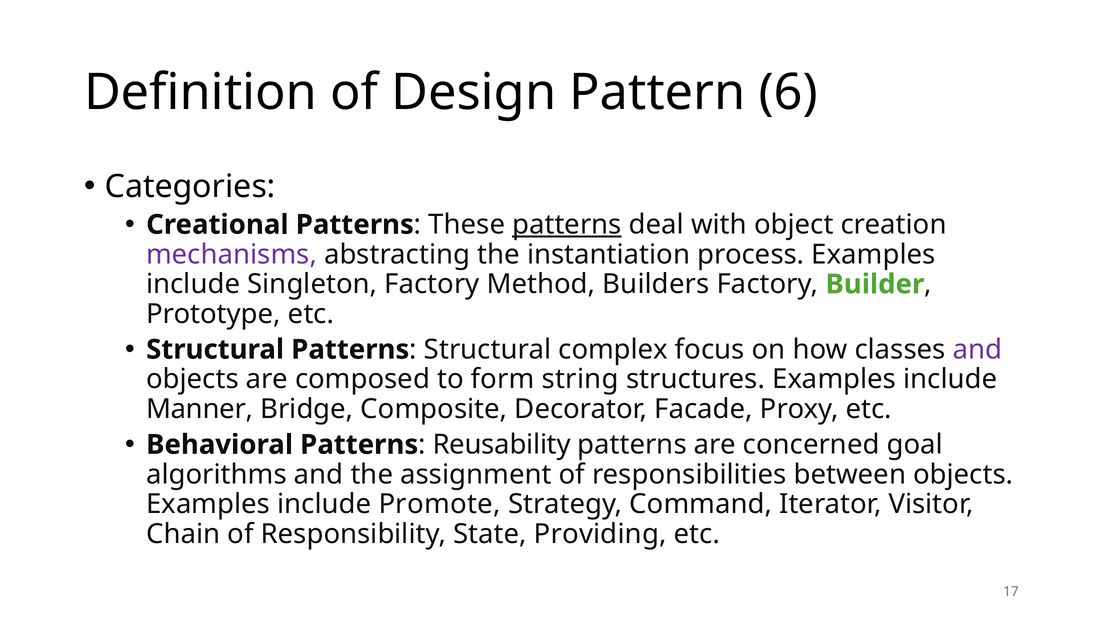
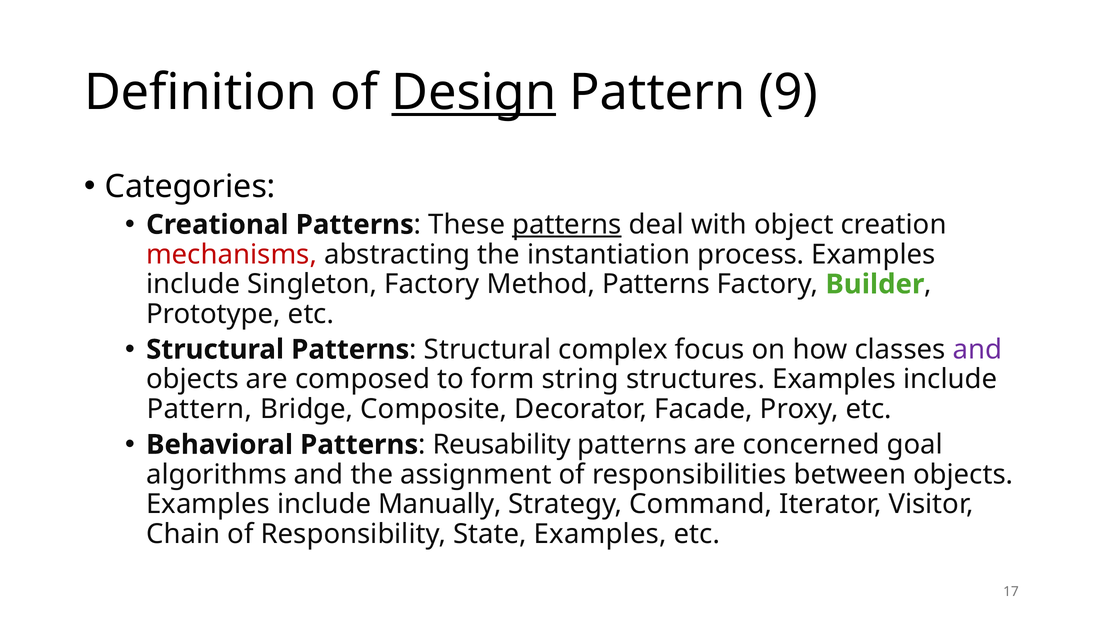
Design underline: none -> present
6: 6 -> 9
mechanisms colour: purple -> red
Method Builders: Builders -> Patterns
Manner at (200, 409): Manner -> Pattern
Promote: Promote -> Manually
State Providing: Providing -> Examples
